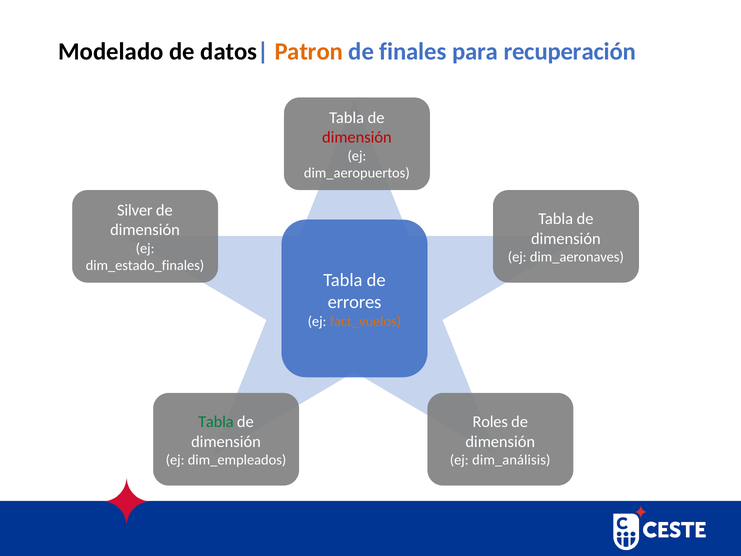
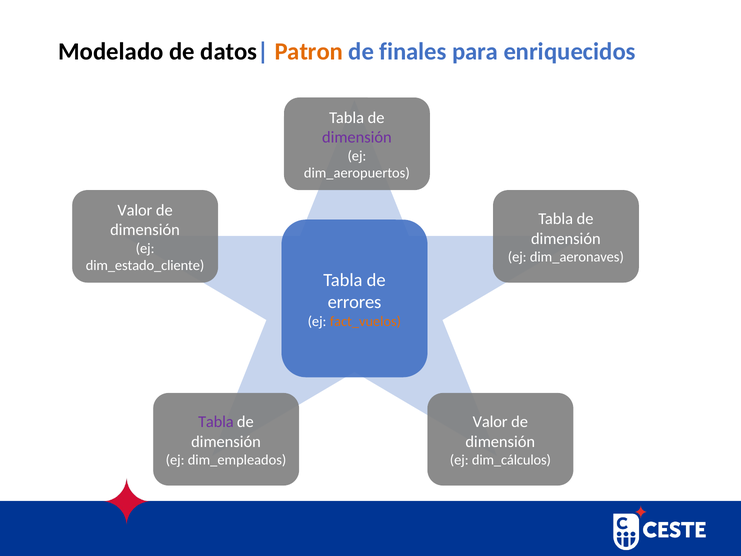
recuperación: recuperación -> enriquecidos
dimensión at (357, 137) colour: red -> purple
Silver at (135, 210): Silver -> Valor
dim_estado_finales: dim_estado_finales -> dim_estado_cliente
Tabla at (216, 422) colour: green -> purple
Roles at (490, 422): Roles -> Valor
dim_análisis: dim_análisis -> dim_cálculos
